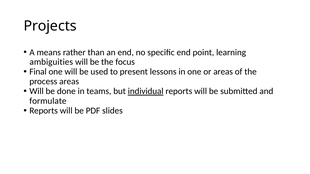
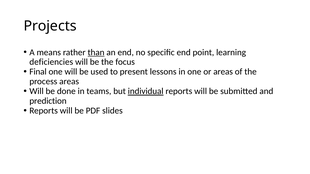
than underline: none -> present
ambiguities: ambiguities -> deficiencies
formulate: formulate -> prediction
